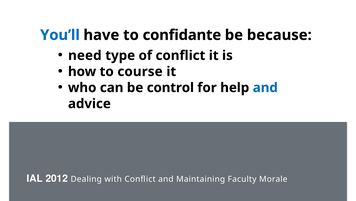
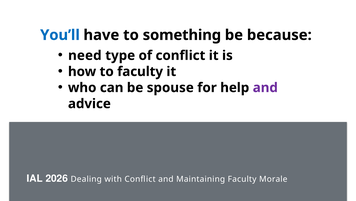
confidante: confidante -> something
to course: course -> faculty
control: control -> spouse
and at (265, 87) colour: blue -> purple
2012: 2012 -> 2026
